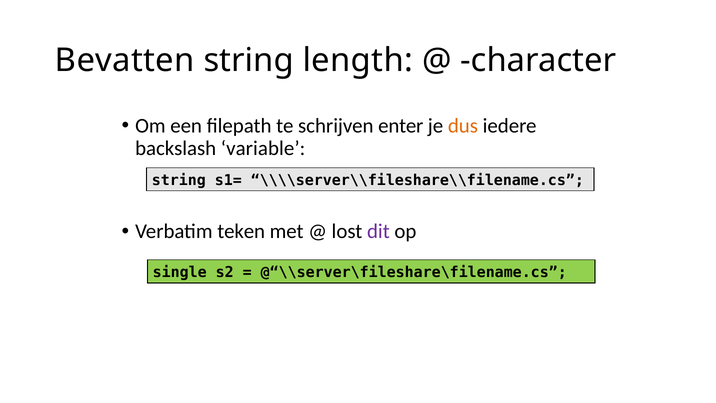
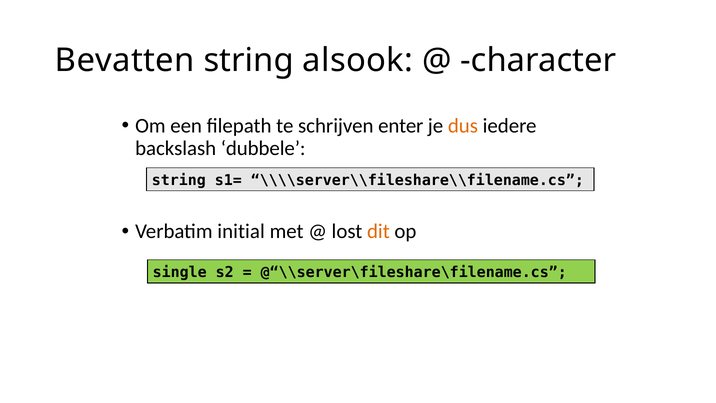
length: length -> alsook
variable: variable -> dubbele
teken: teken -> initial
dit colour: purple -> orange
